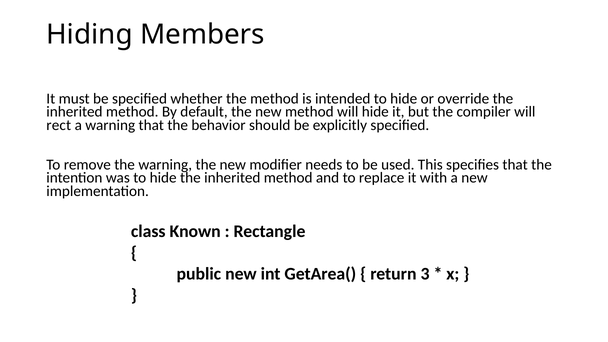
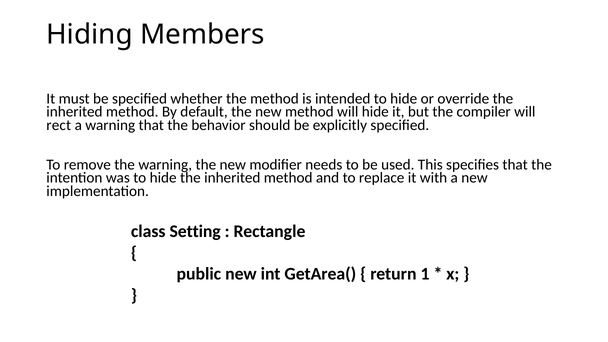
Known: Known -> Setting
3: 3 -> 1
